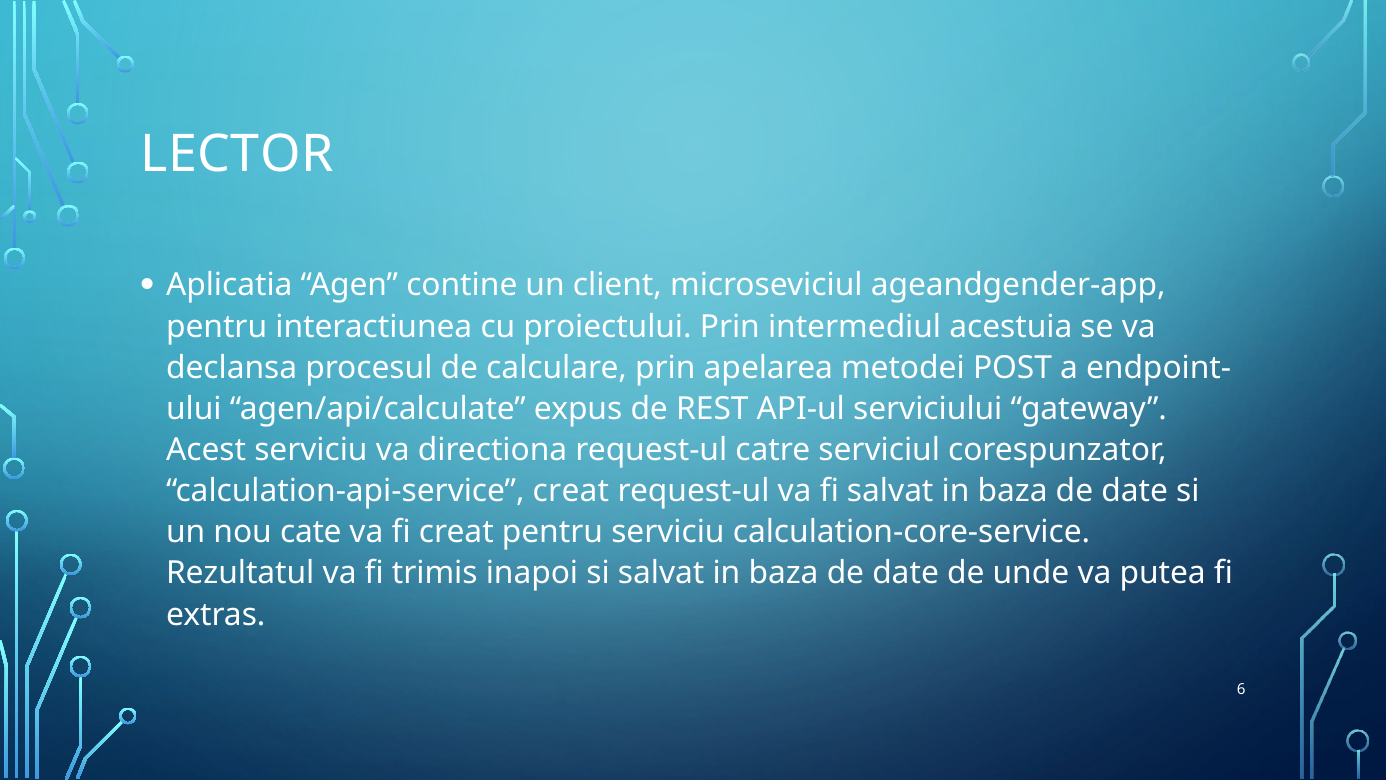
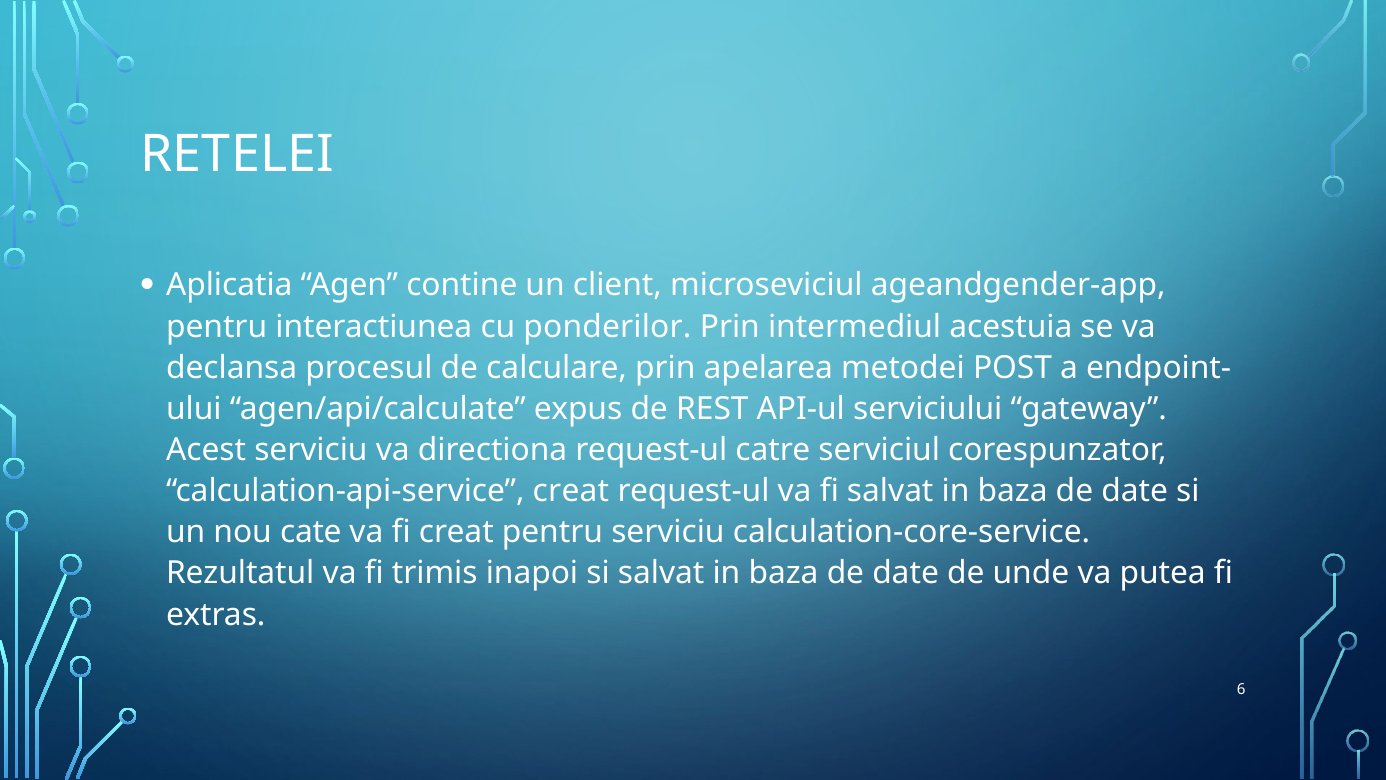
LECTOR: LECTOR -> RETELEI
proiectului: proiectului -> ponderilor
